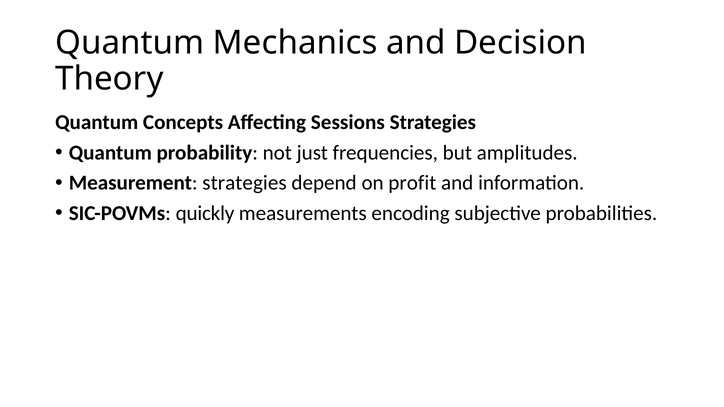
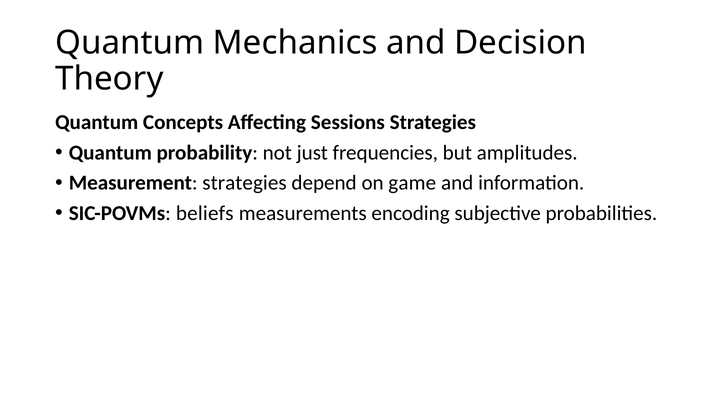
profit: profit -> game
quickly: quickly -> beliefs
